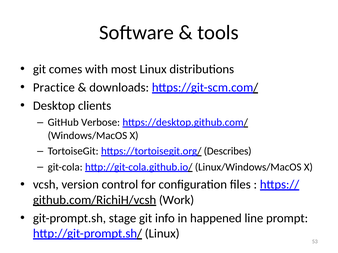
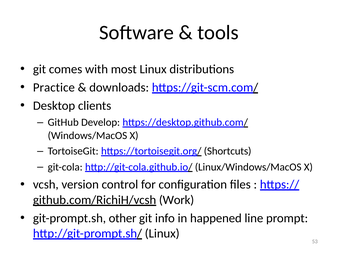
Verbose: Verbose -> Develop
Describes: Describes -> Shortcuts
stage: stage -> other
